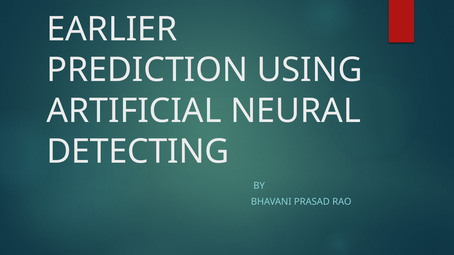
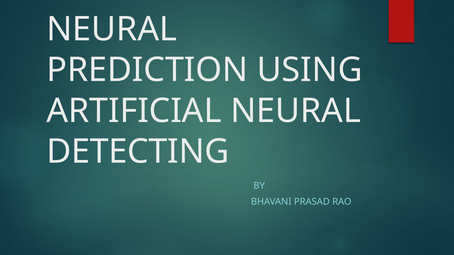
EARLIER at (112, 29): EARLIER -> NEURAL
